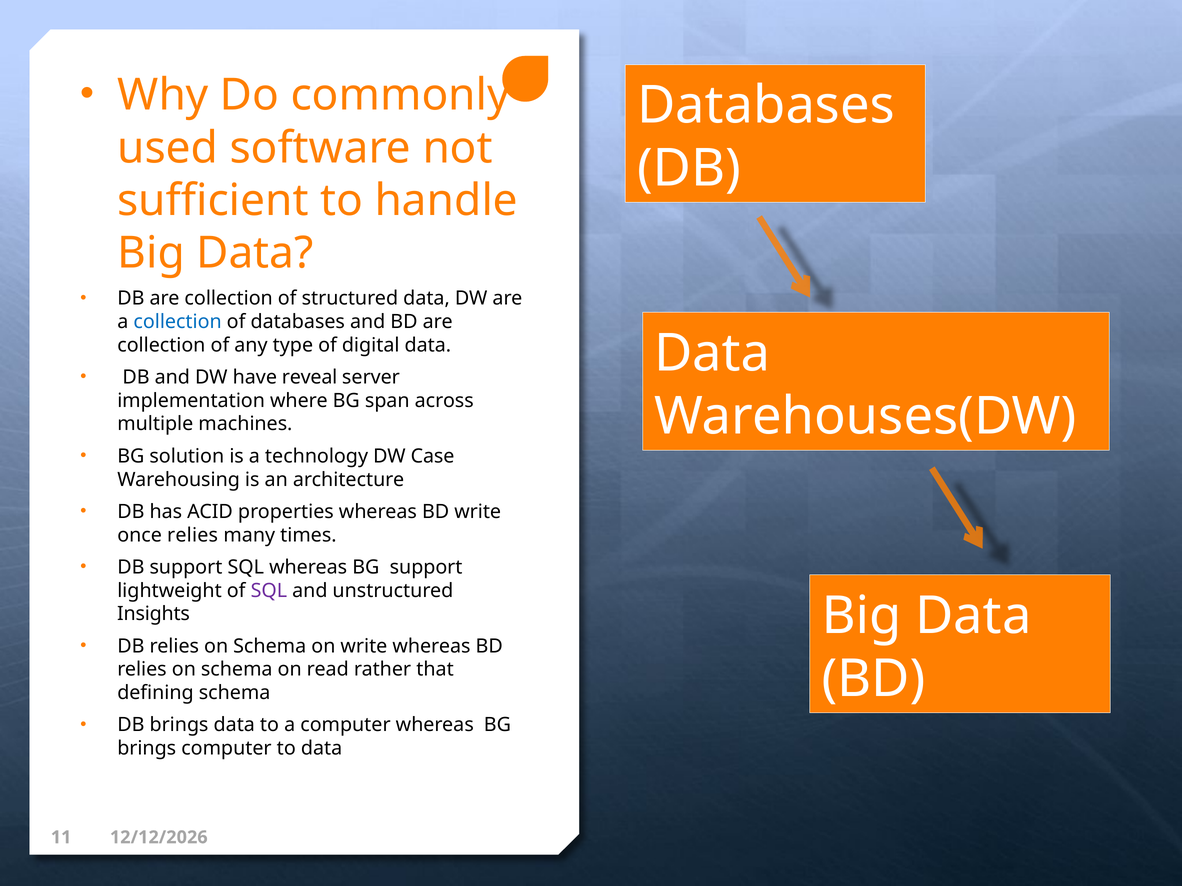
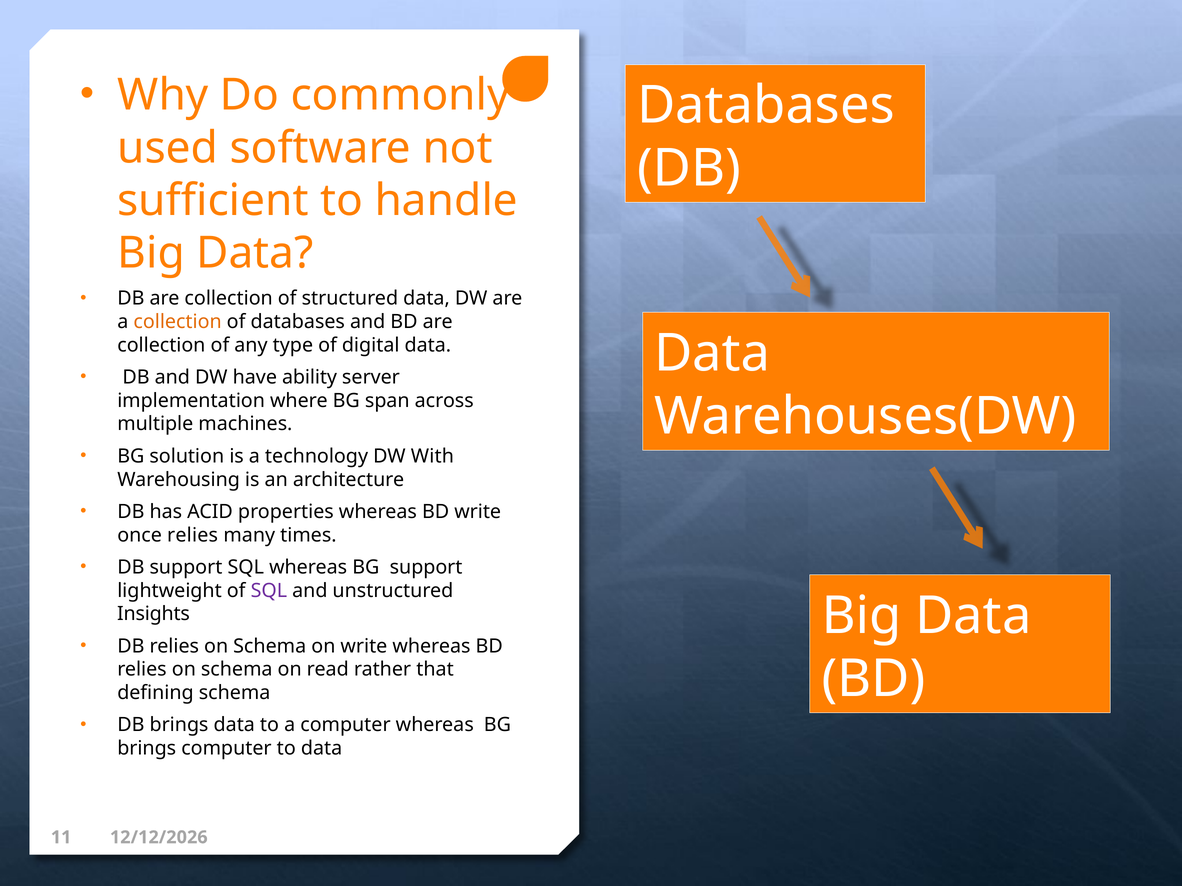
collection at (178, 322) colour: blue -> orange
reveal: reveal -> ability
Case: Case -> With
